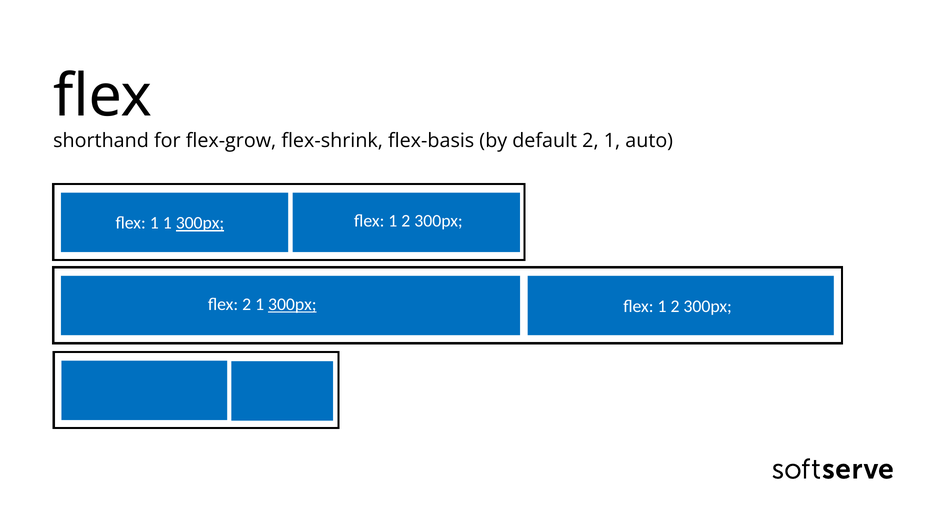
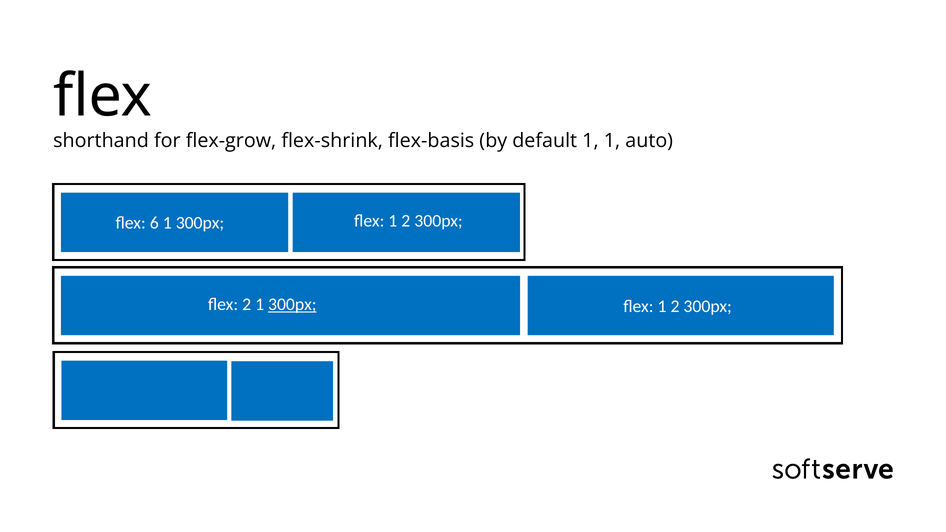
default 2: 2 -> 1
1 at (154, 223): 1 -> 6
300px at (200, 223) underline: present -> none
